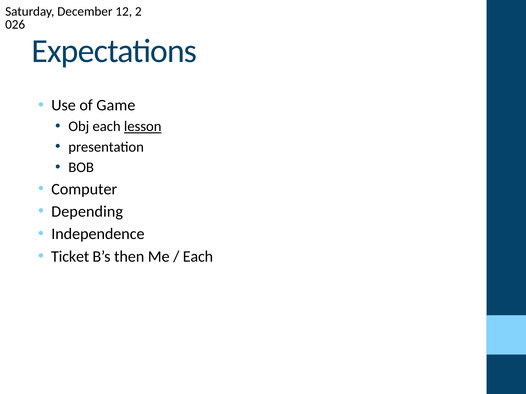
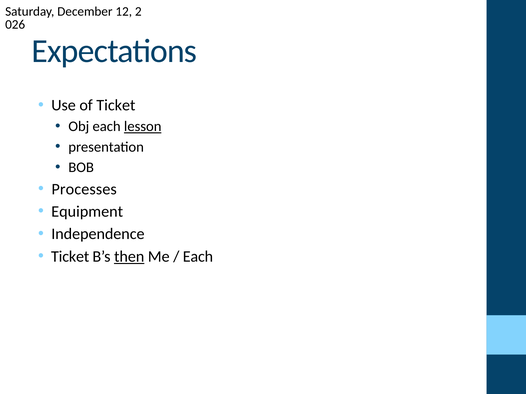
of Game: Game -> Ticket
Computer: Computer -> Processes
Depending: Depending -> Equipment
then underline: none -> present
